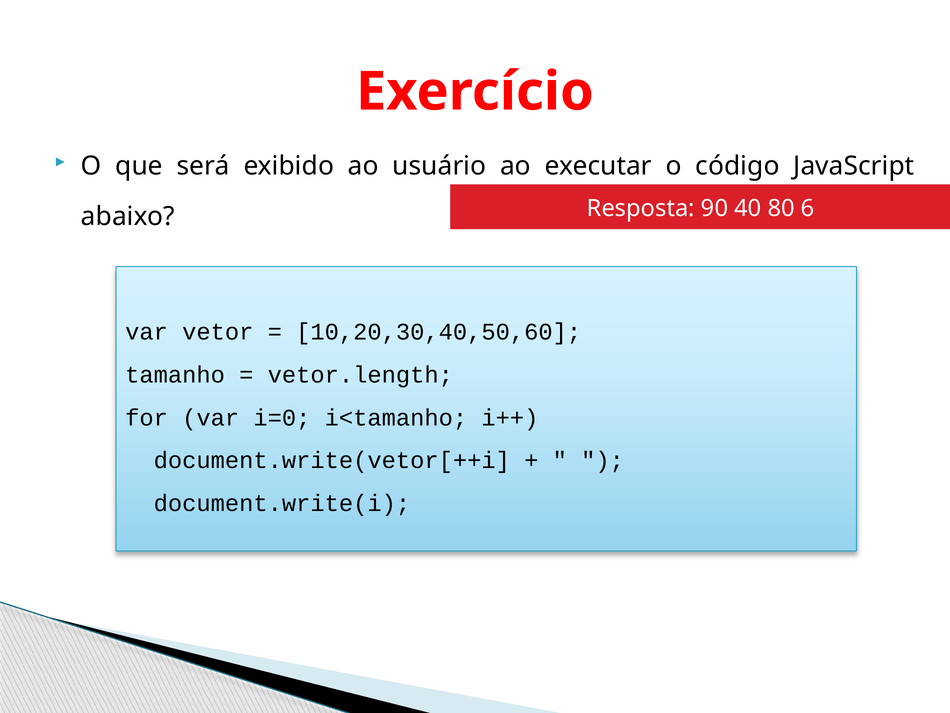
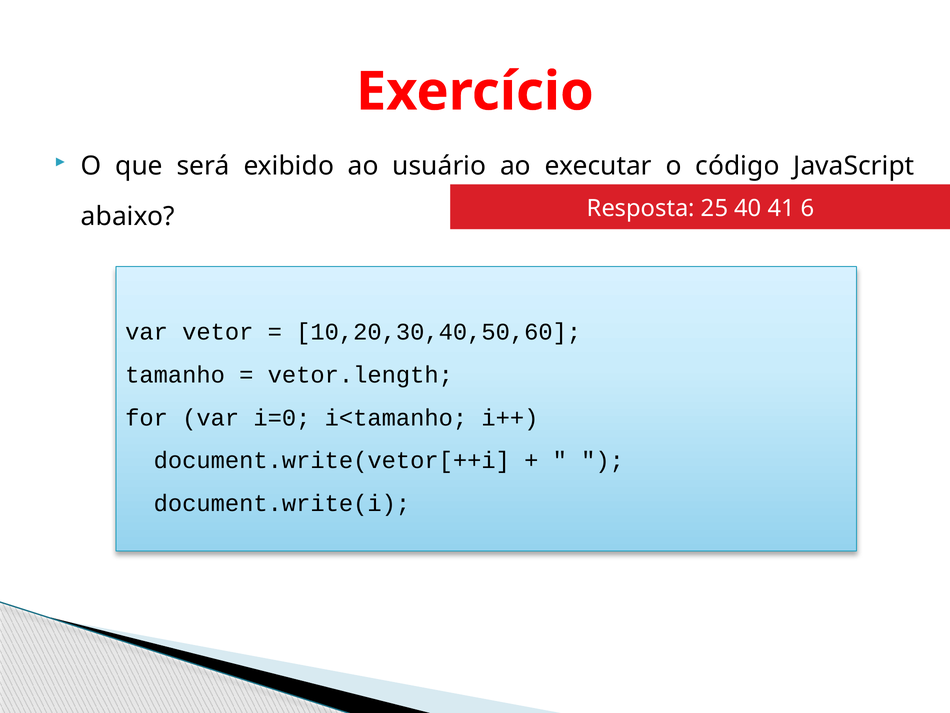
90: 90 -> 25
80: 80 -> 41
